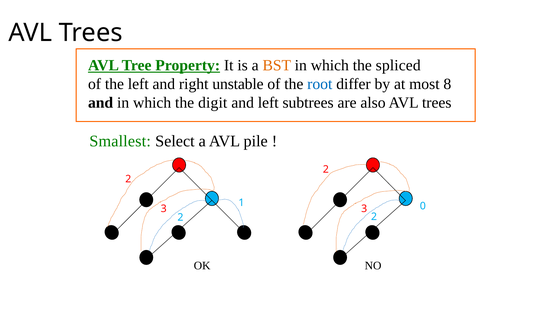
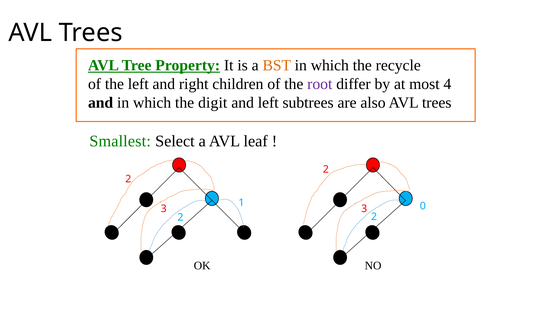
spliced: spliced -> recycle
unstable: unstable -> children
root colour: blue -> purple
8: 8 -> 4
pile: pile -> leaf
